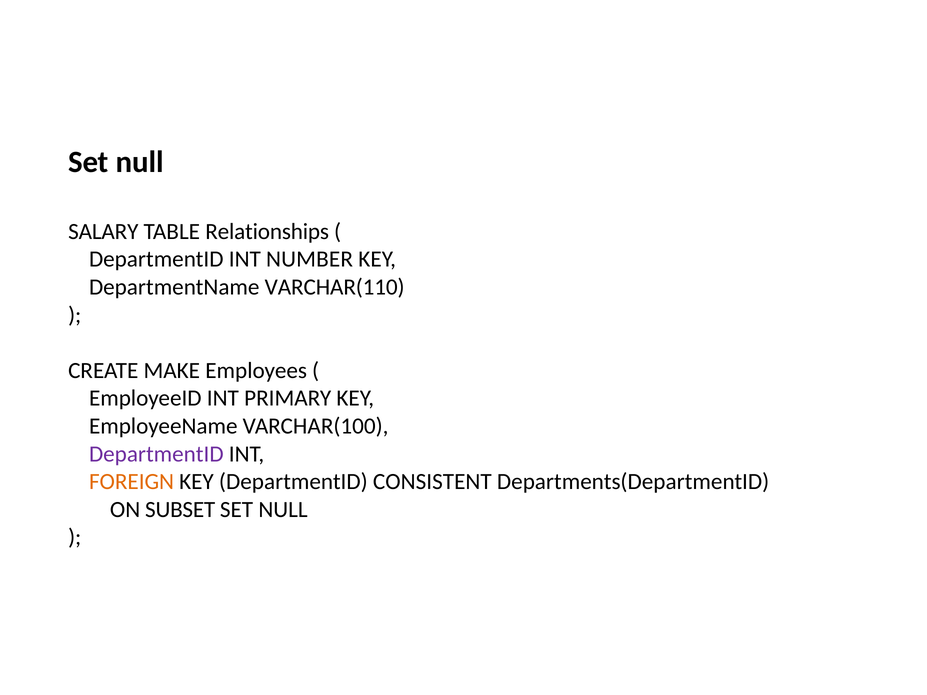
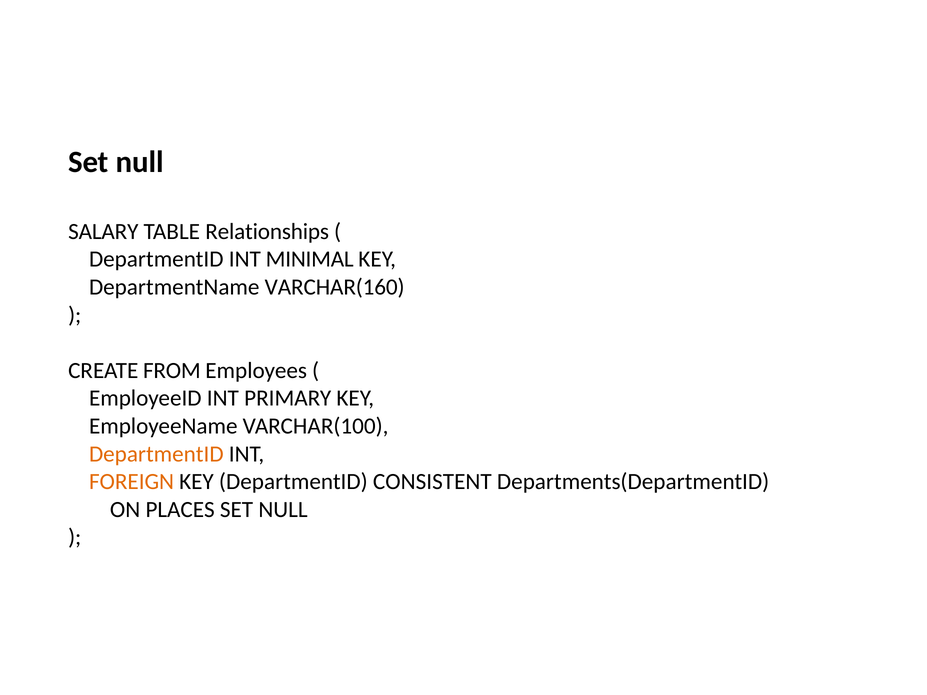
NUMBER: NUMBER -> MINIMAL
VARCHAR(110: VARCHAR(110 -> VARCHAR(160
MAKE: MAKE -> FROM
DepartmentID at (156, 454) colour: purple -> orange
SUBSET: SUBSET -> PLACES
